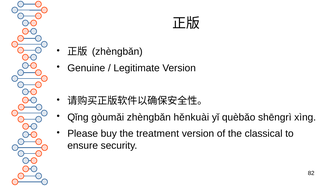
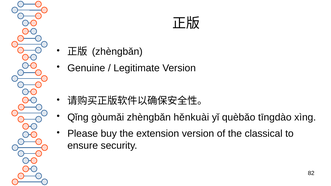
shēngrì: shēngrì -> tīngdào
treatment: treatment -> extension
